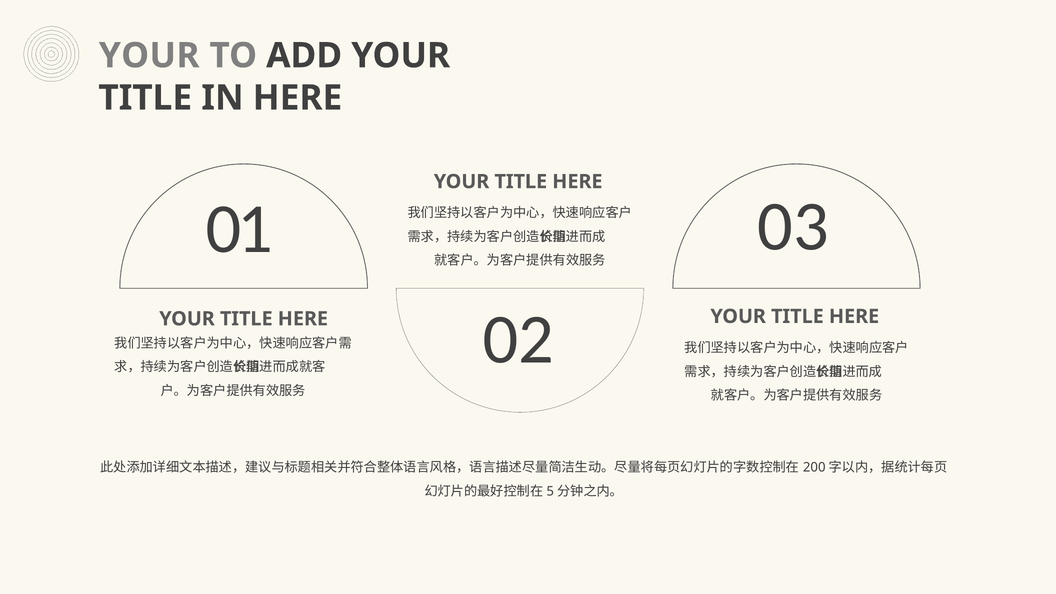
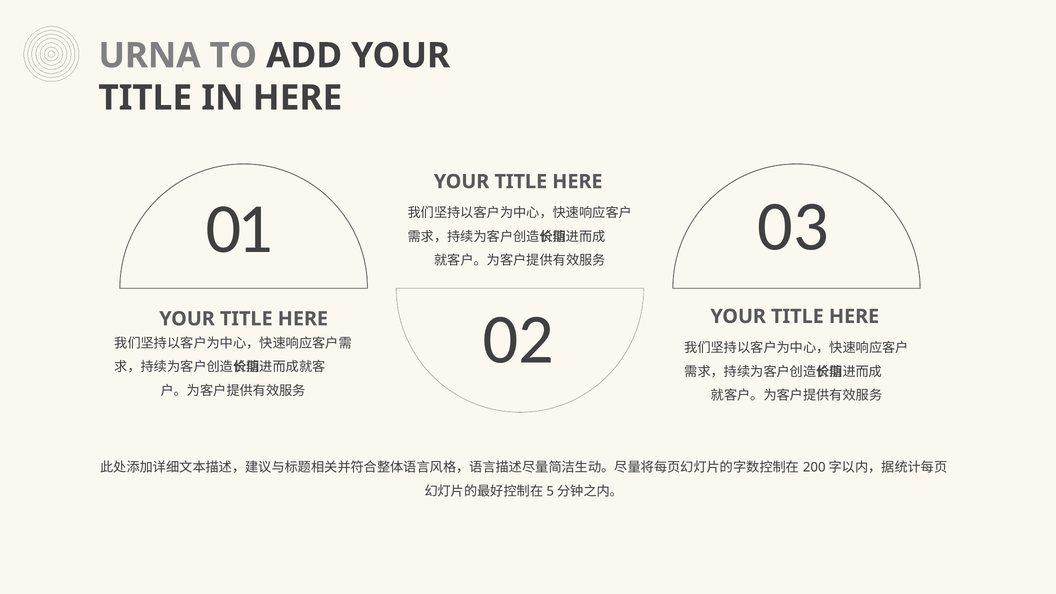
YOUR at (149, 56): YOUR -> URNA
